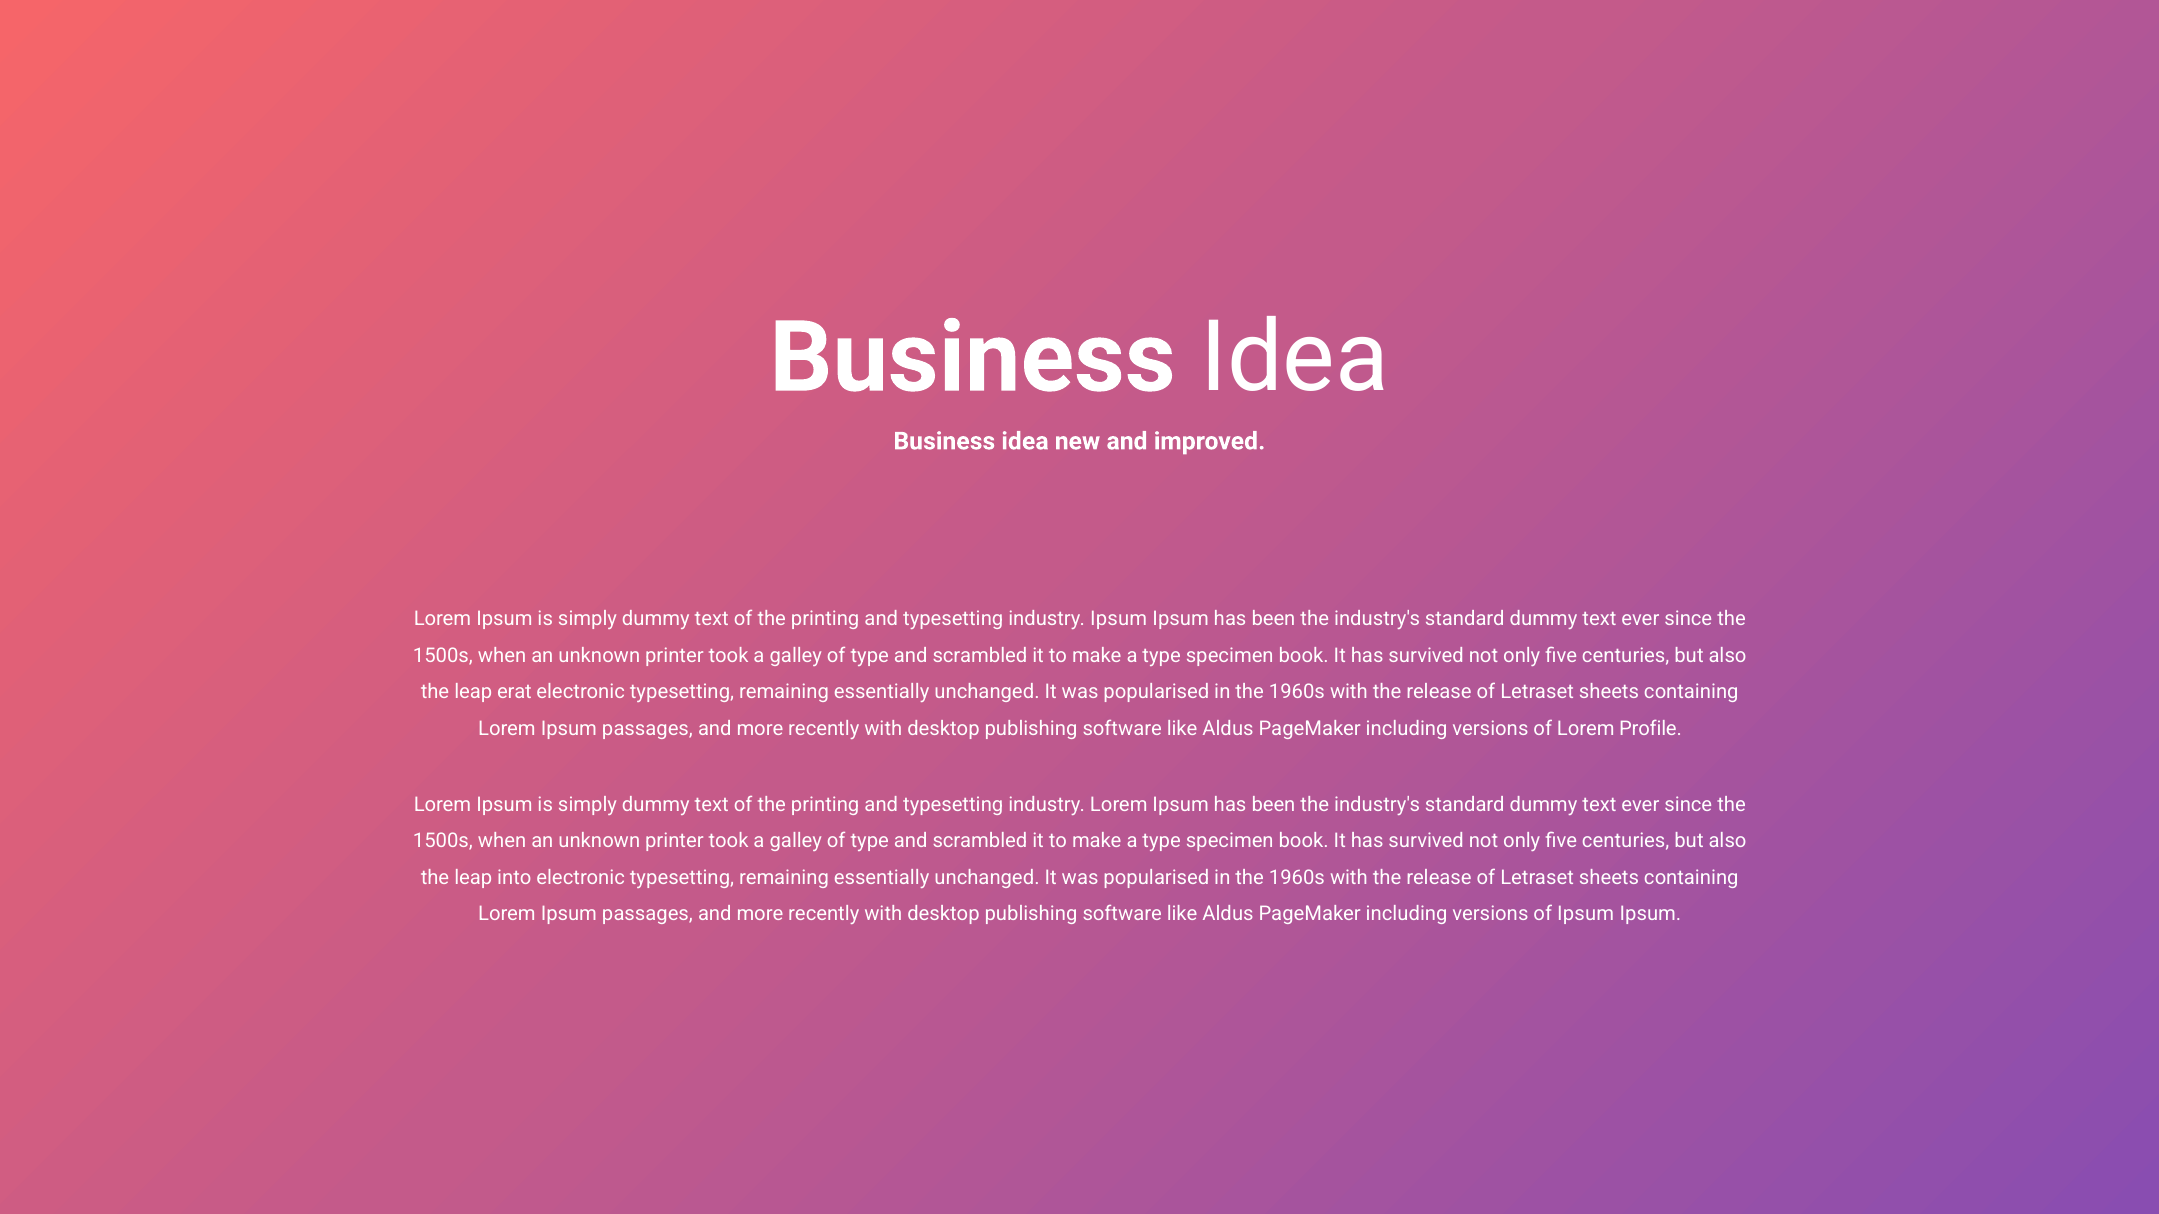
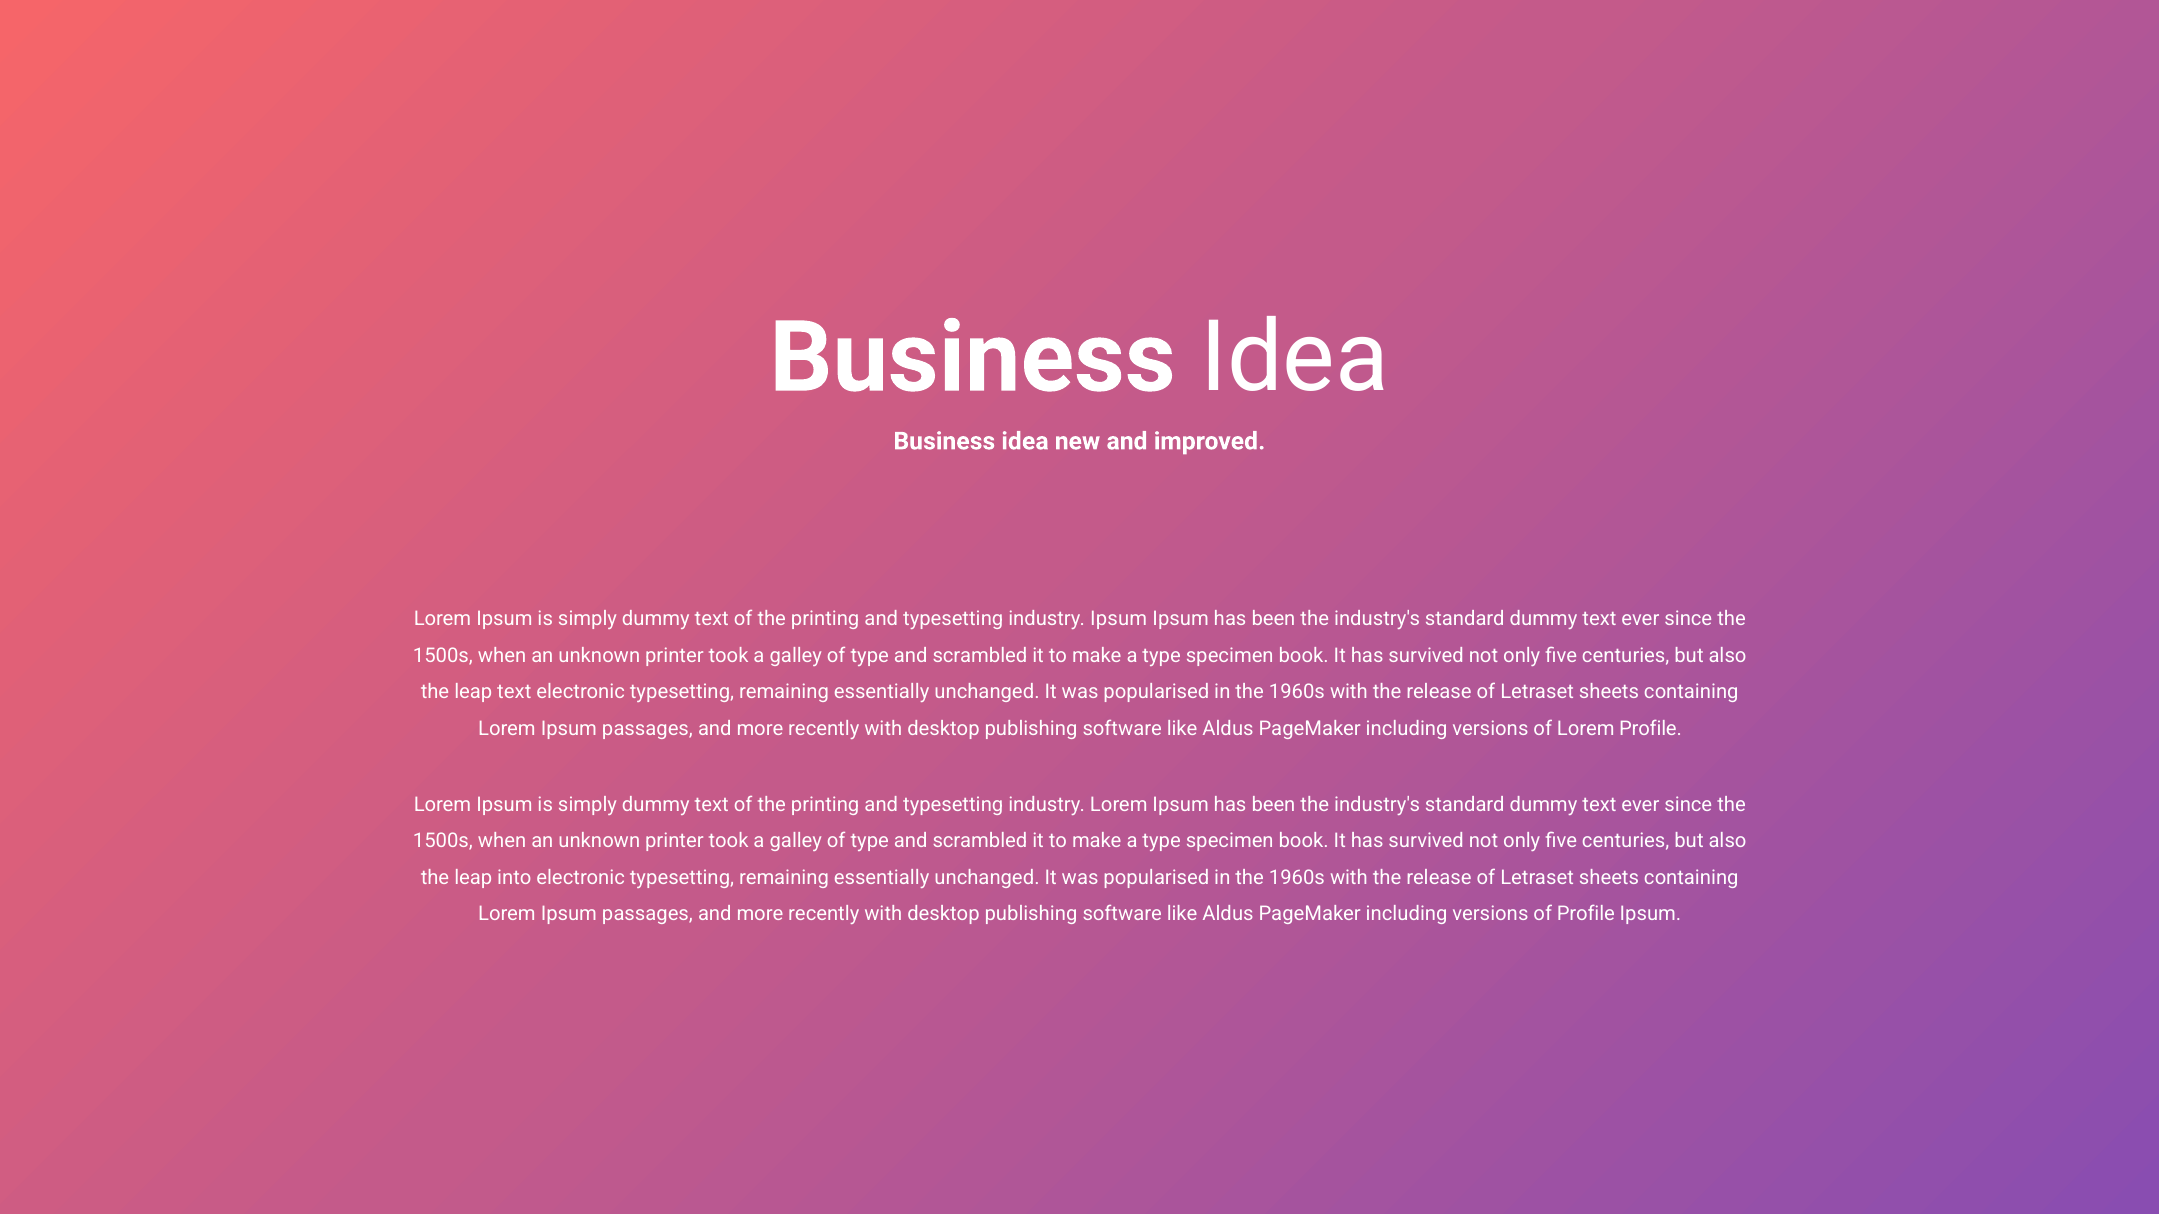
leap erat: erat -> text
of Ipsum: Ipsum -> Profile
